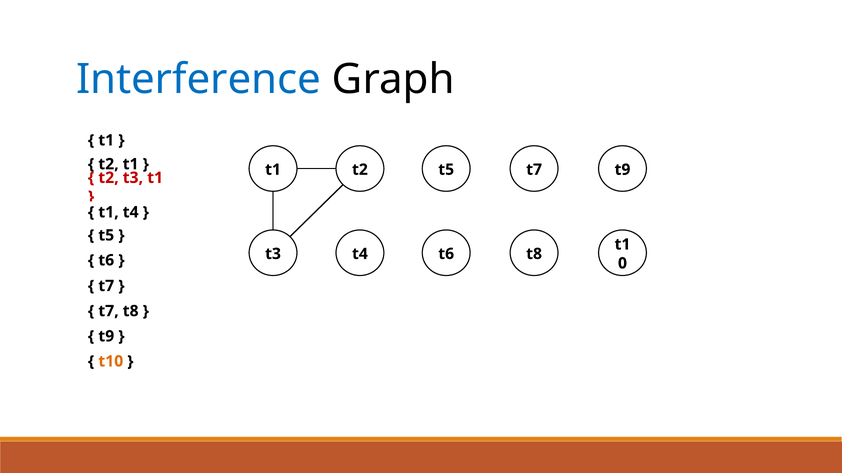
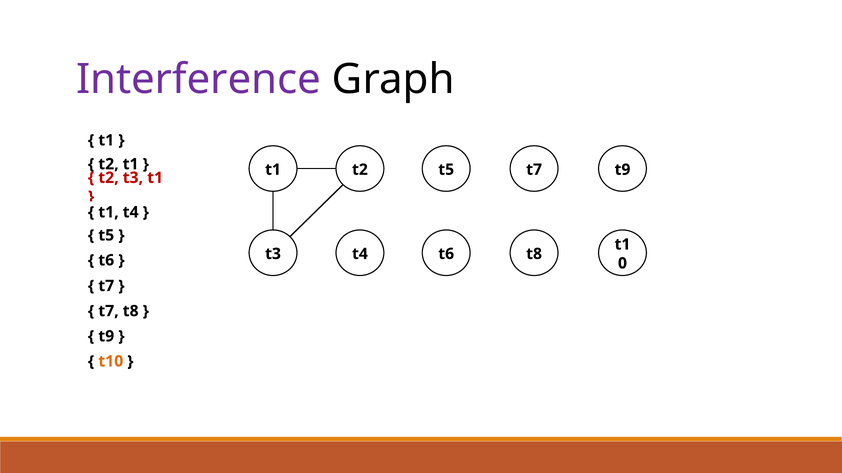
Interference colour: blue -> purple
